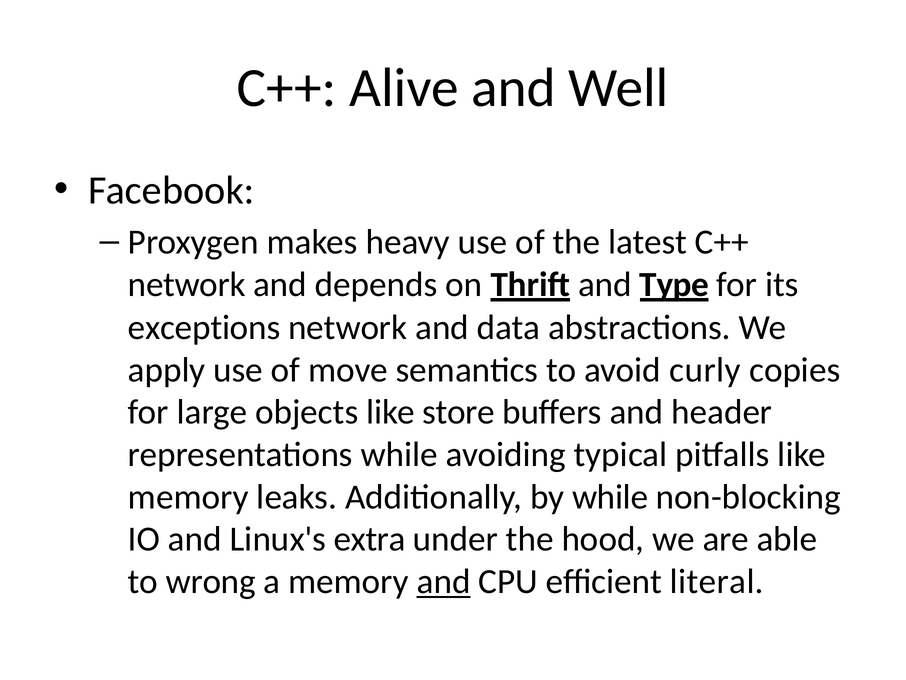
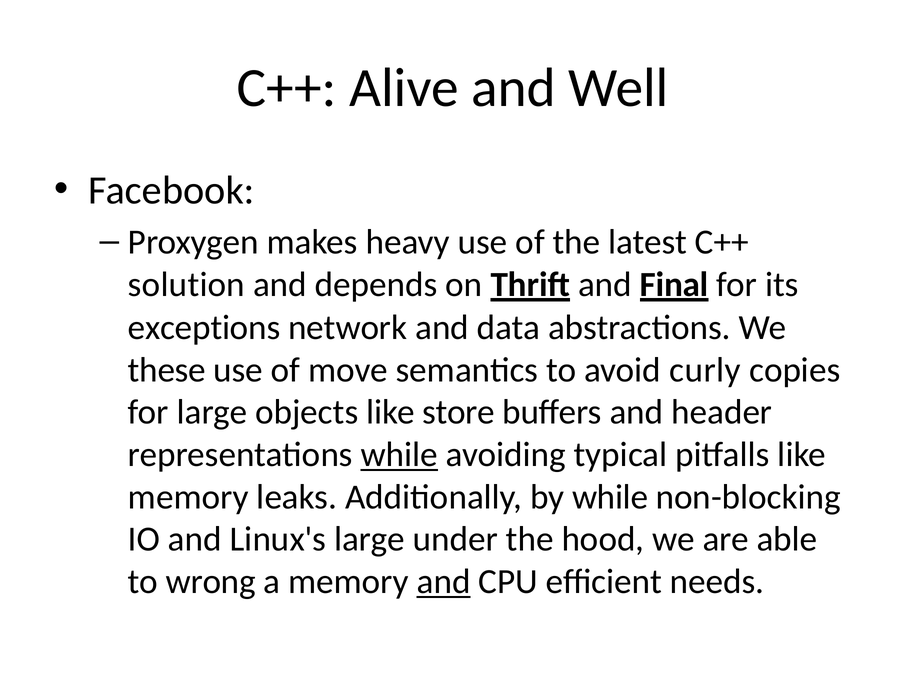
network at (187, 284): network -> solution
Type: Type -> Final
apply: apply -> these
while at (399, 454) underline: none -> present
Linux's extra: extra -> large
literal: literal -> needs
